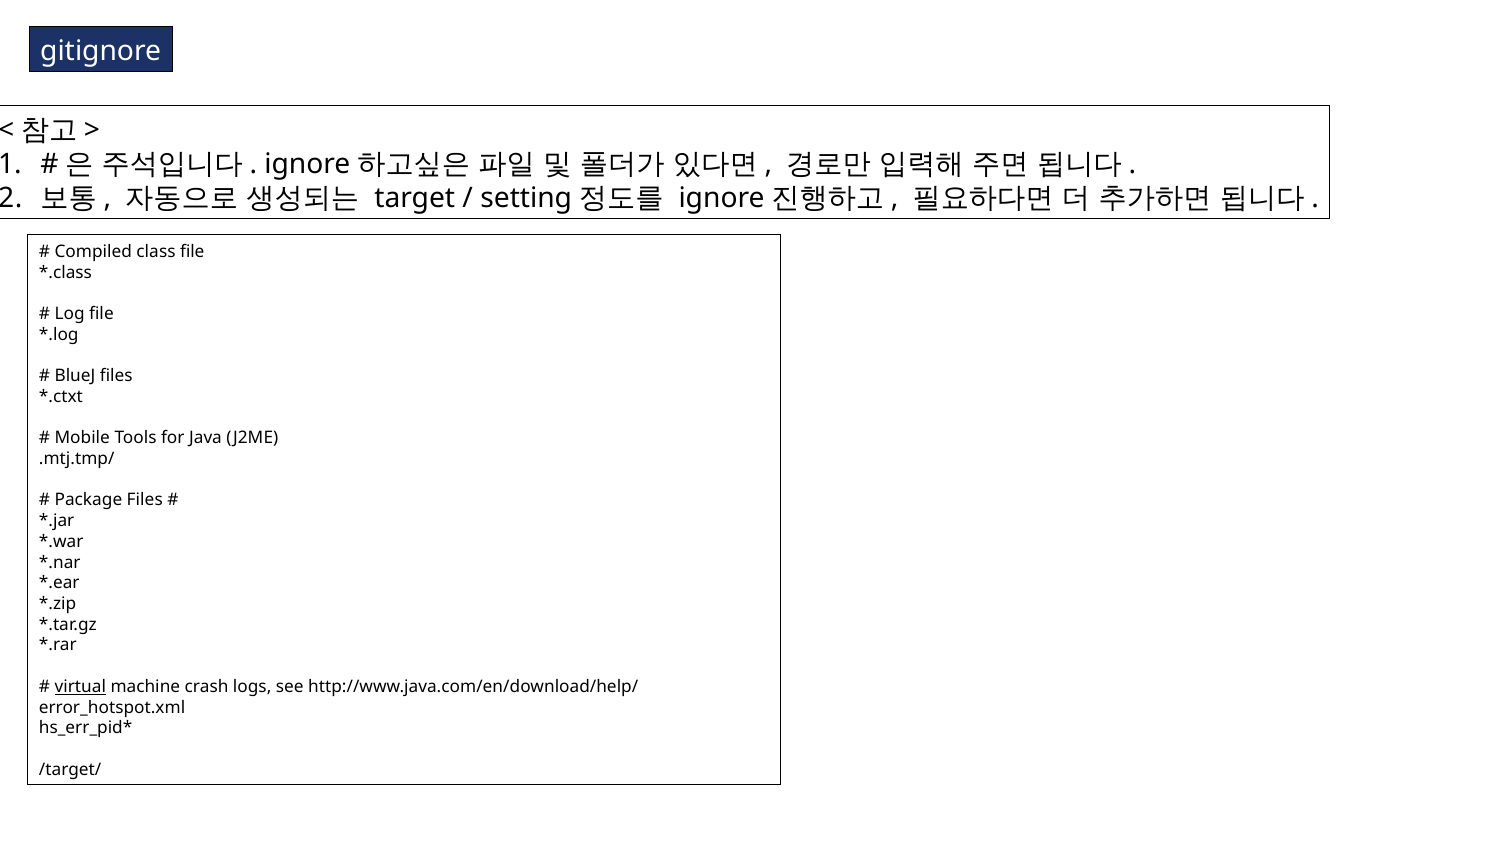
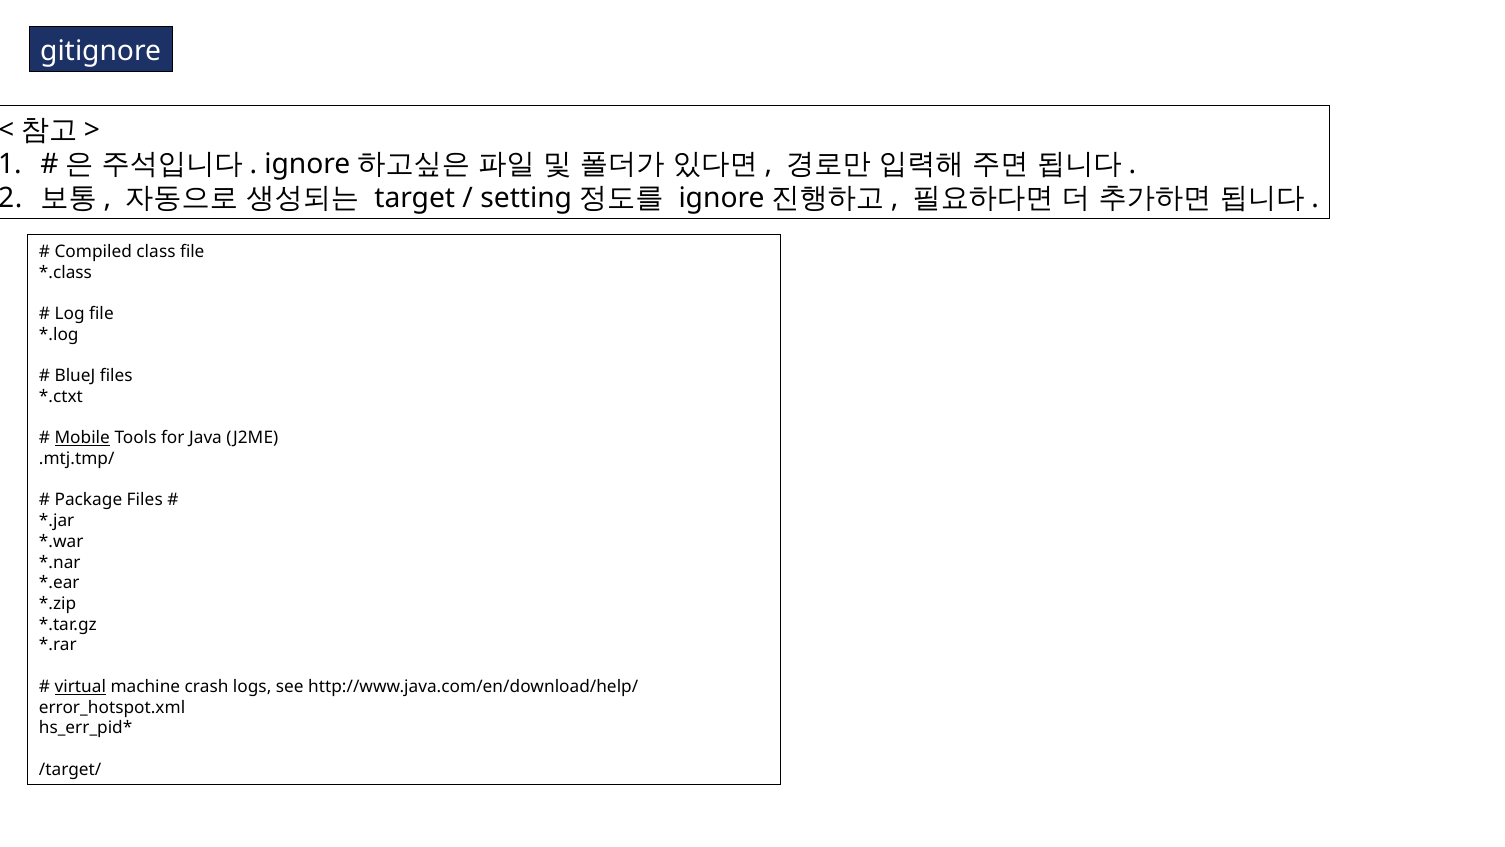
Mobile underline: none -> present
